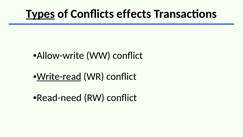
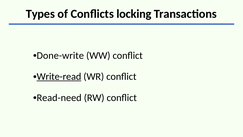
Types underline: present -> none
effects: effects -> locking
Allow-write: Allow-write -> Done-write
